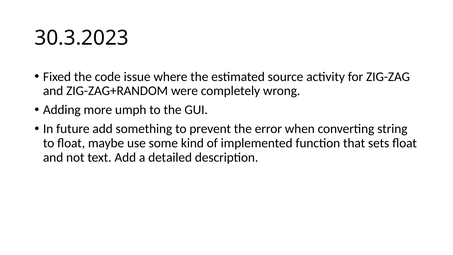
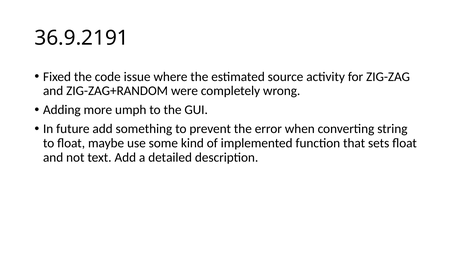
30.3.2023: 30.3.2023 -> 36.9.2191
